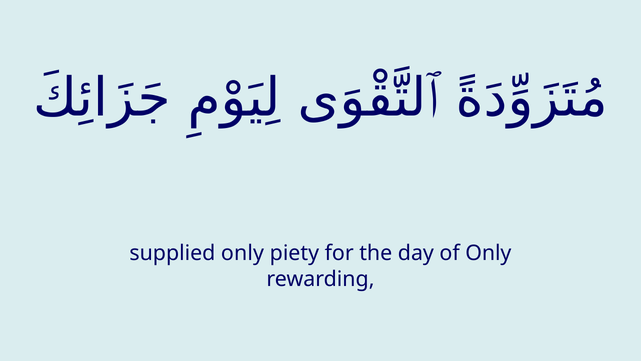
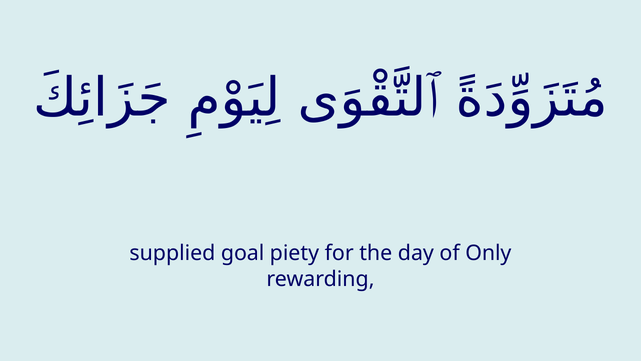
supplied only: only -> goal
